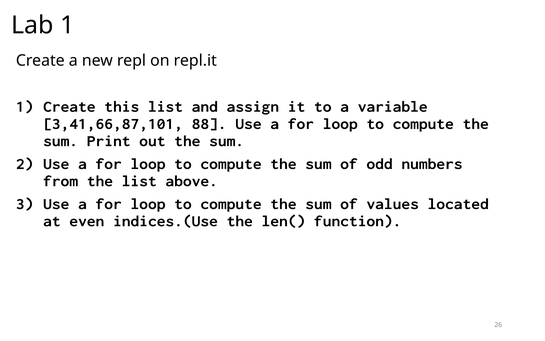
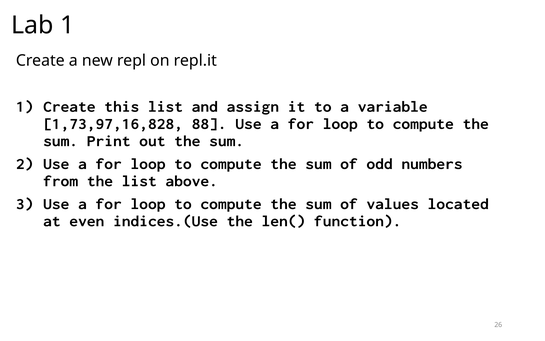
3,41,66,87,101: 3,41,66,87,101 -> 1,73,97,16,828
